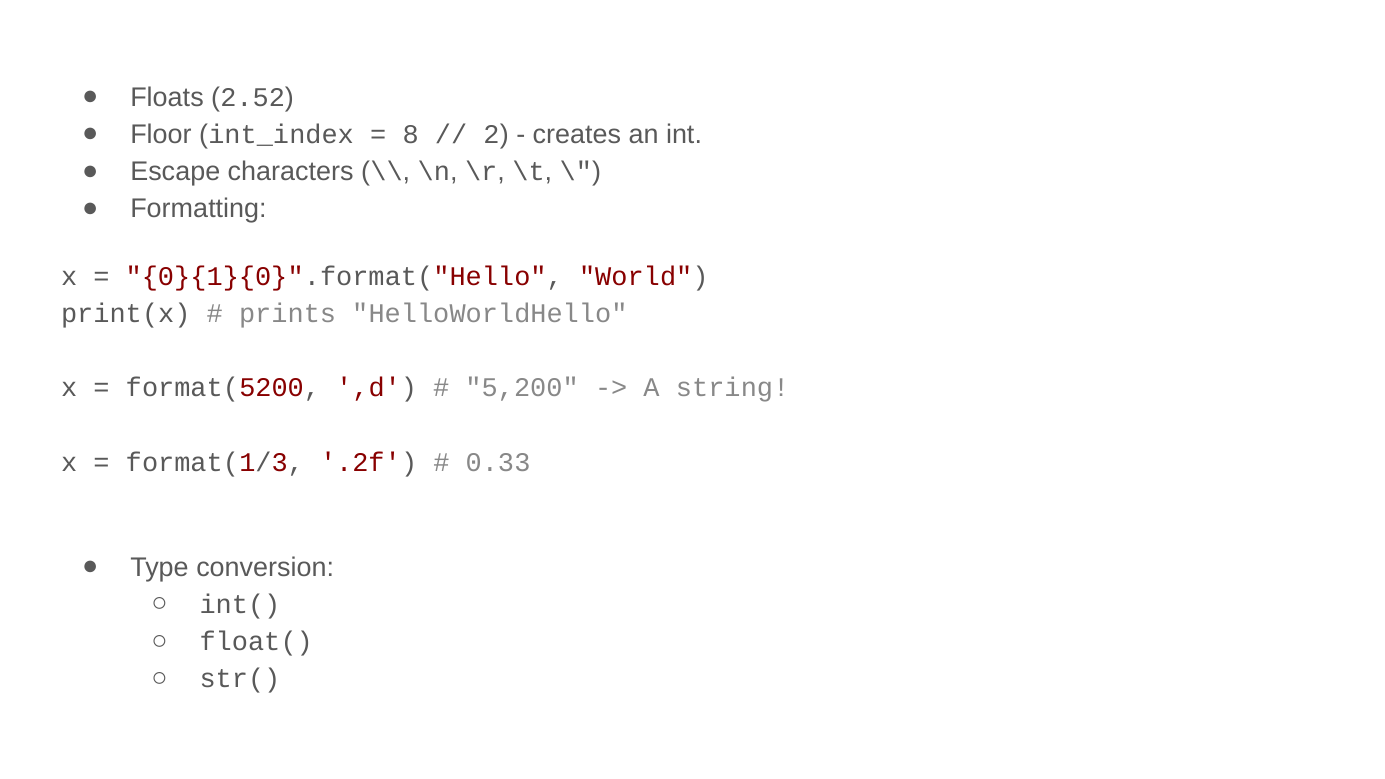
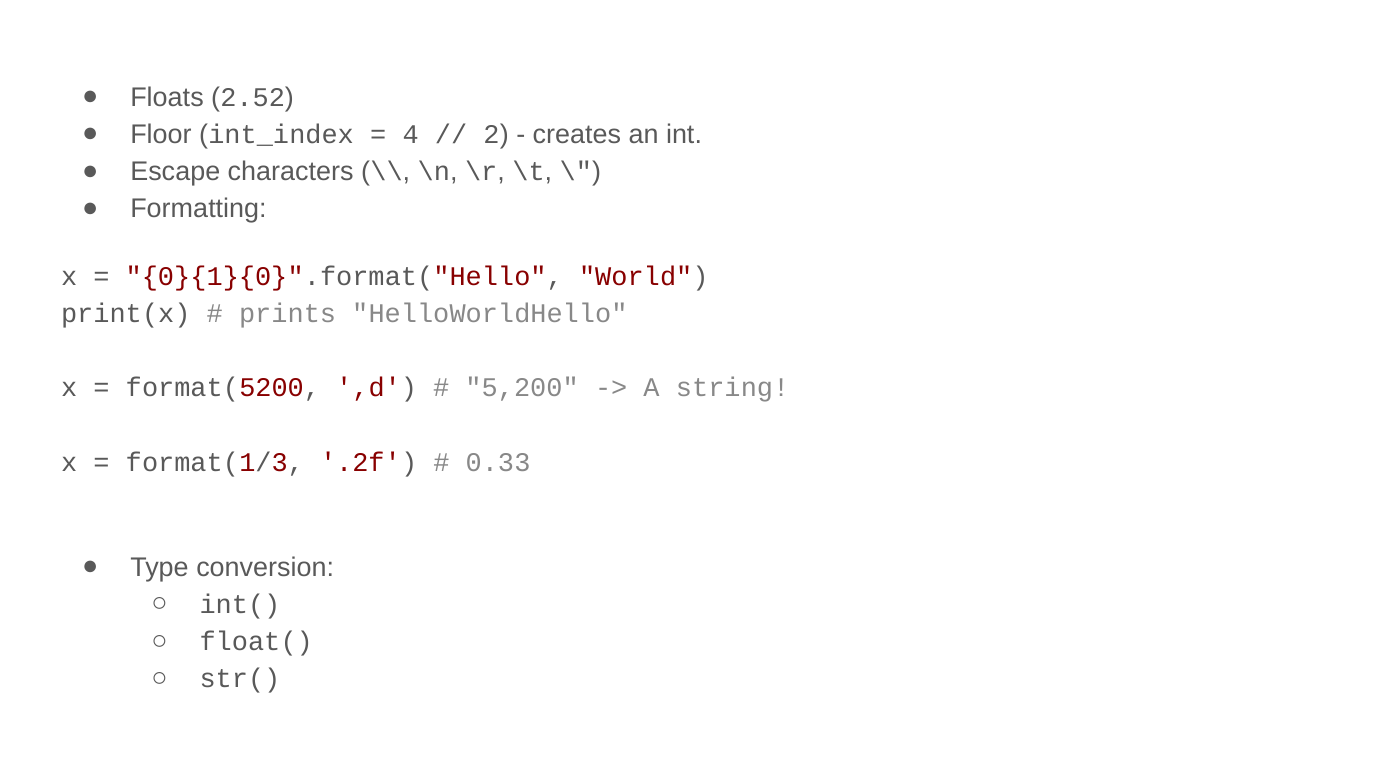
8: 8 -> 4
